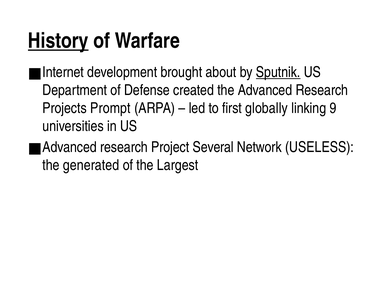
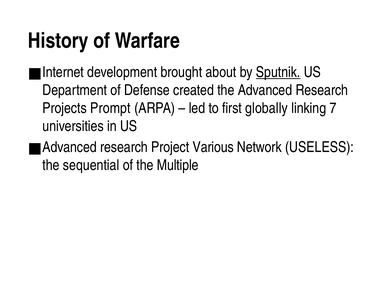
History underline: present -> none
linking 9: 9 -> 7
Several: Several -> Various
generated: generated -> sequential
Largest: Largest -> Multiple
